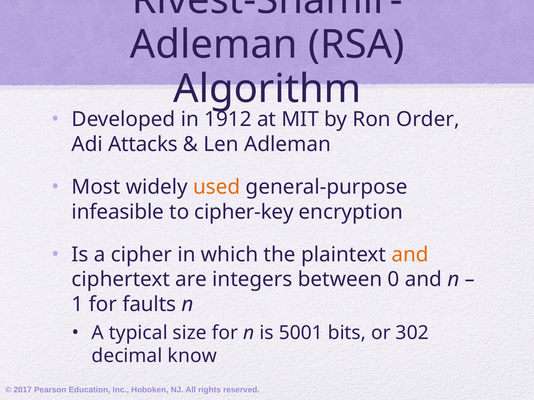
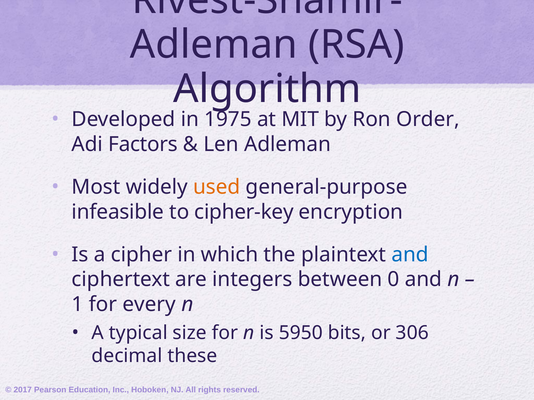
1912: 1912 -> 1975
Attacks: Attacks -> Factors
and at (410, 255) colour: orange -> blue
faults: faults -> every
5001: 5001 -> 5950
302: 302 -> 306
know: know -> these
